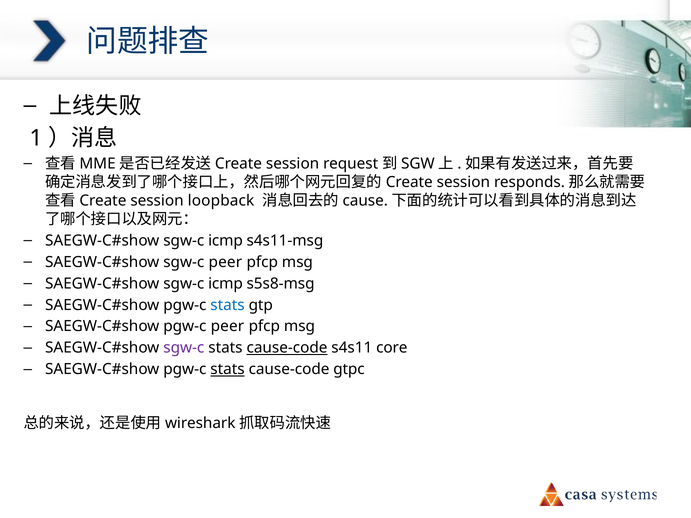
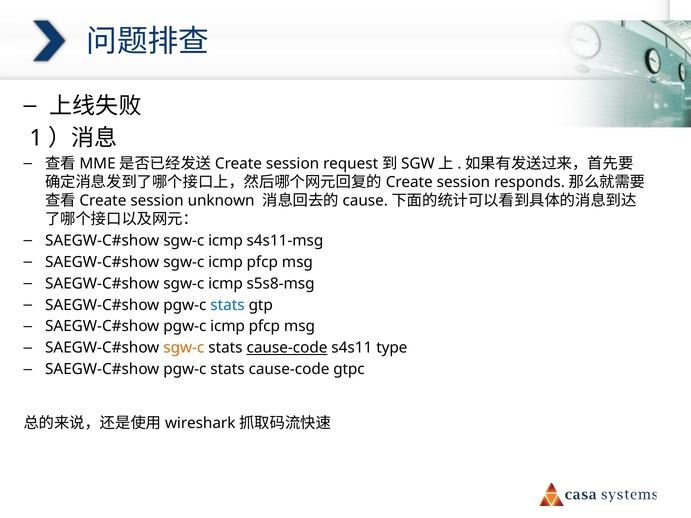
loopback: loopback -> unknown
peer at (225, 262): peer -> icmp
pgw-c peer: peer -> icmp
sgw-c at (184, 348) colour: purple -> orange
core: core -> type
stats at (227, 370) underline: present -> none
